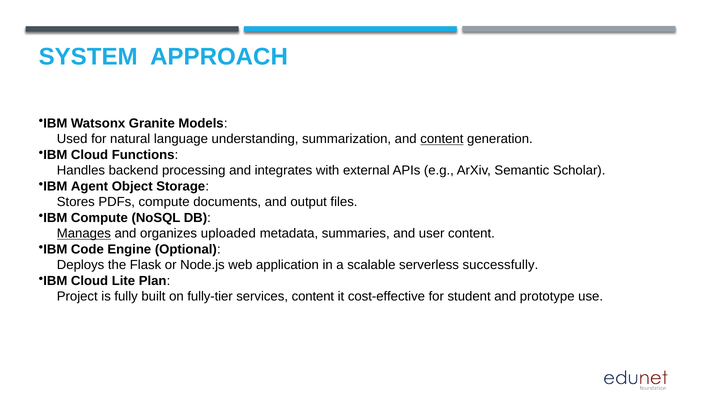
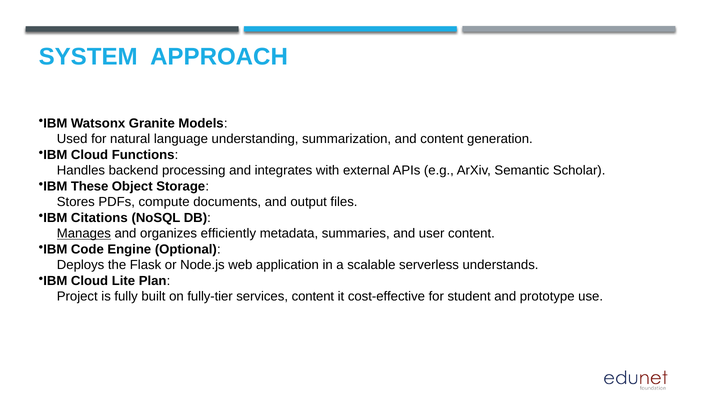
content at (442, 139) underline: present -> none
Agent: Agent -> These
IBM Compute: Compute -> Citations
uploaded: uploaded -> efficiently
successfully: successfully -> understands
